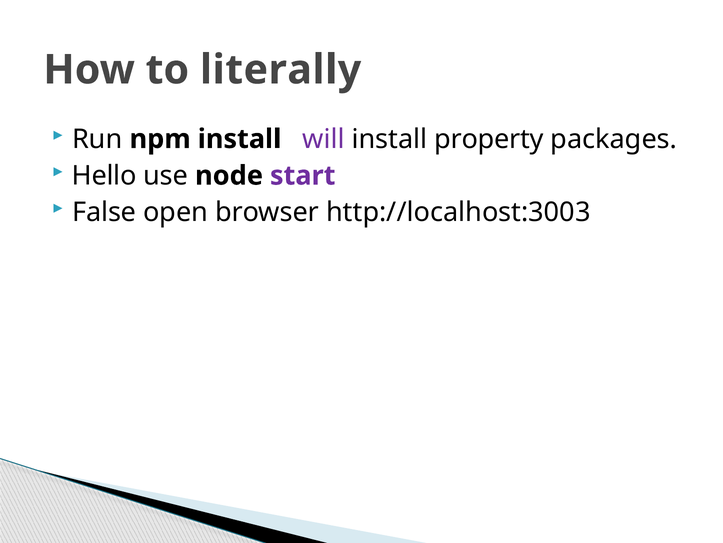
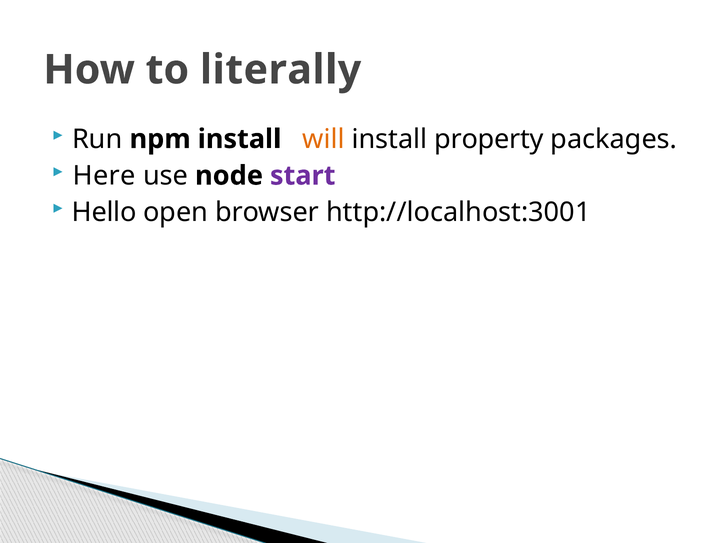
will colour: purple -> orange
Hello: Hello -> Here
False: False -> Hello
http://localhost:3003: http://localhost:3003 -> http://localhost:3001
